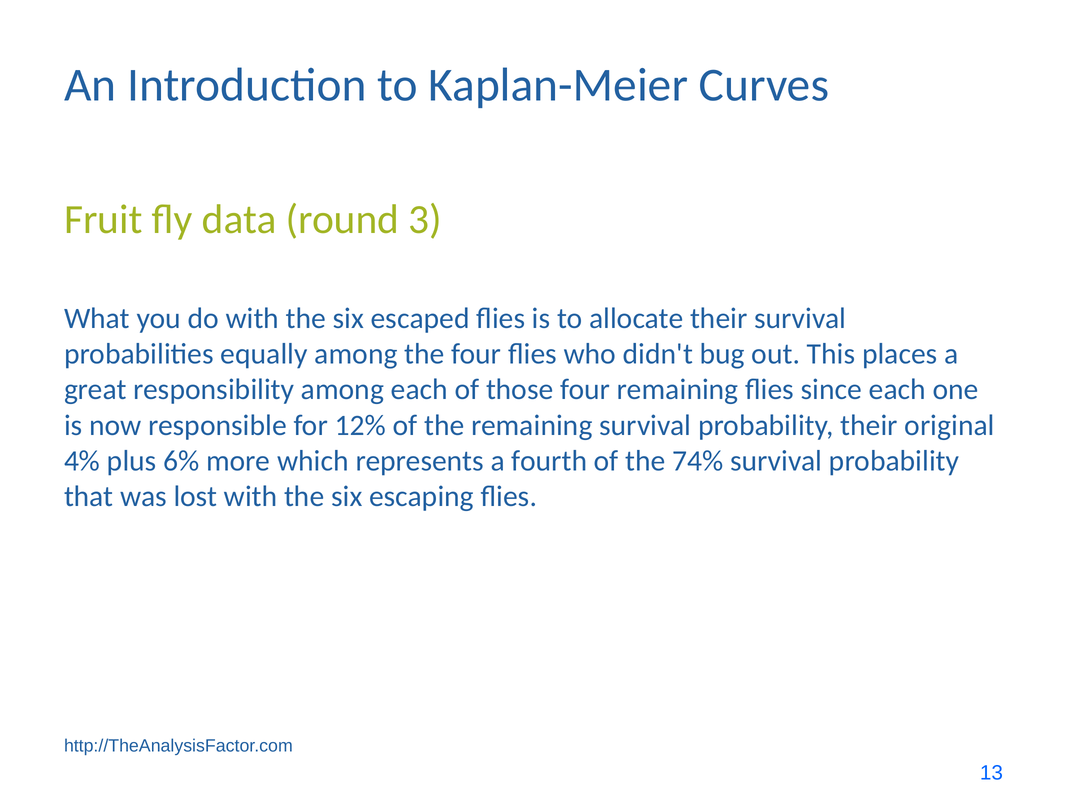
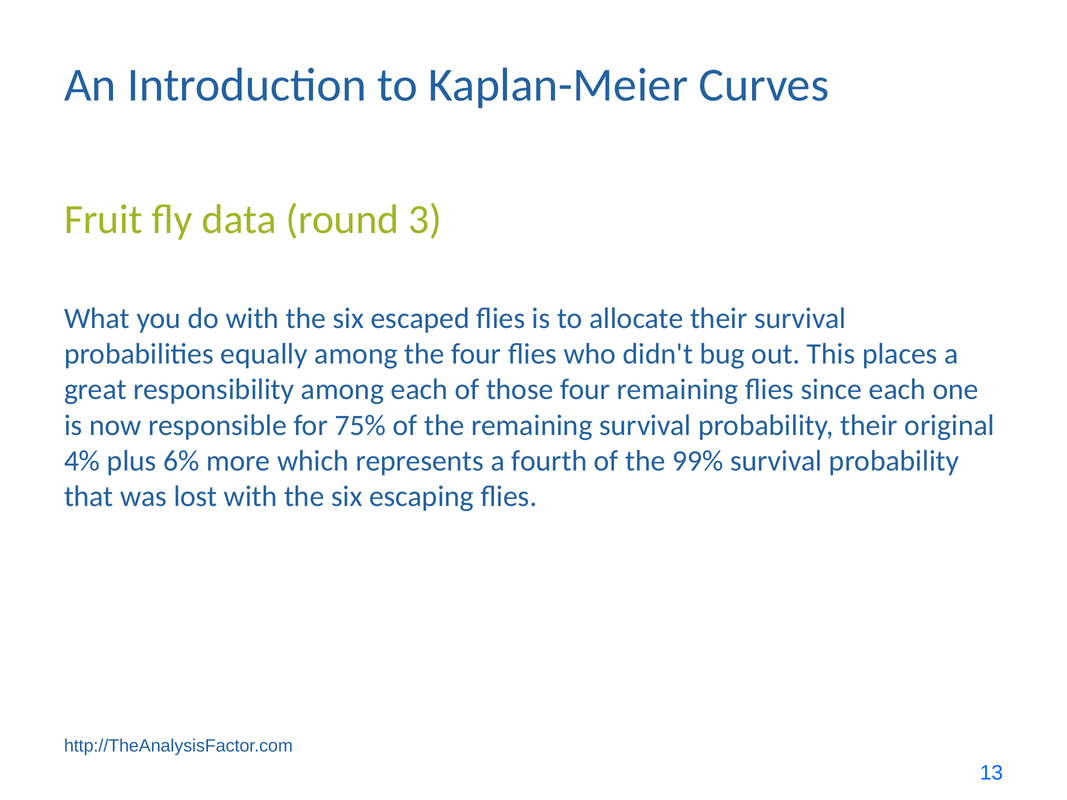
12%: 12% -> 75%
74%: 74% -> 99%
